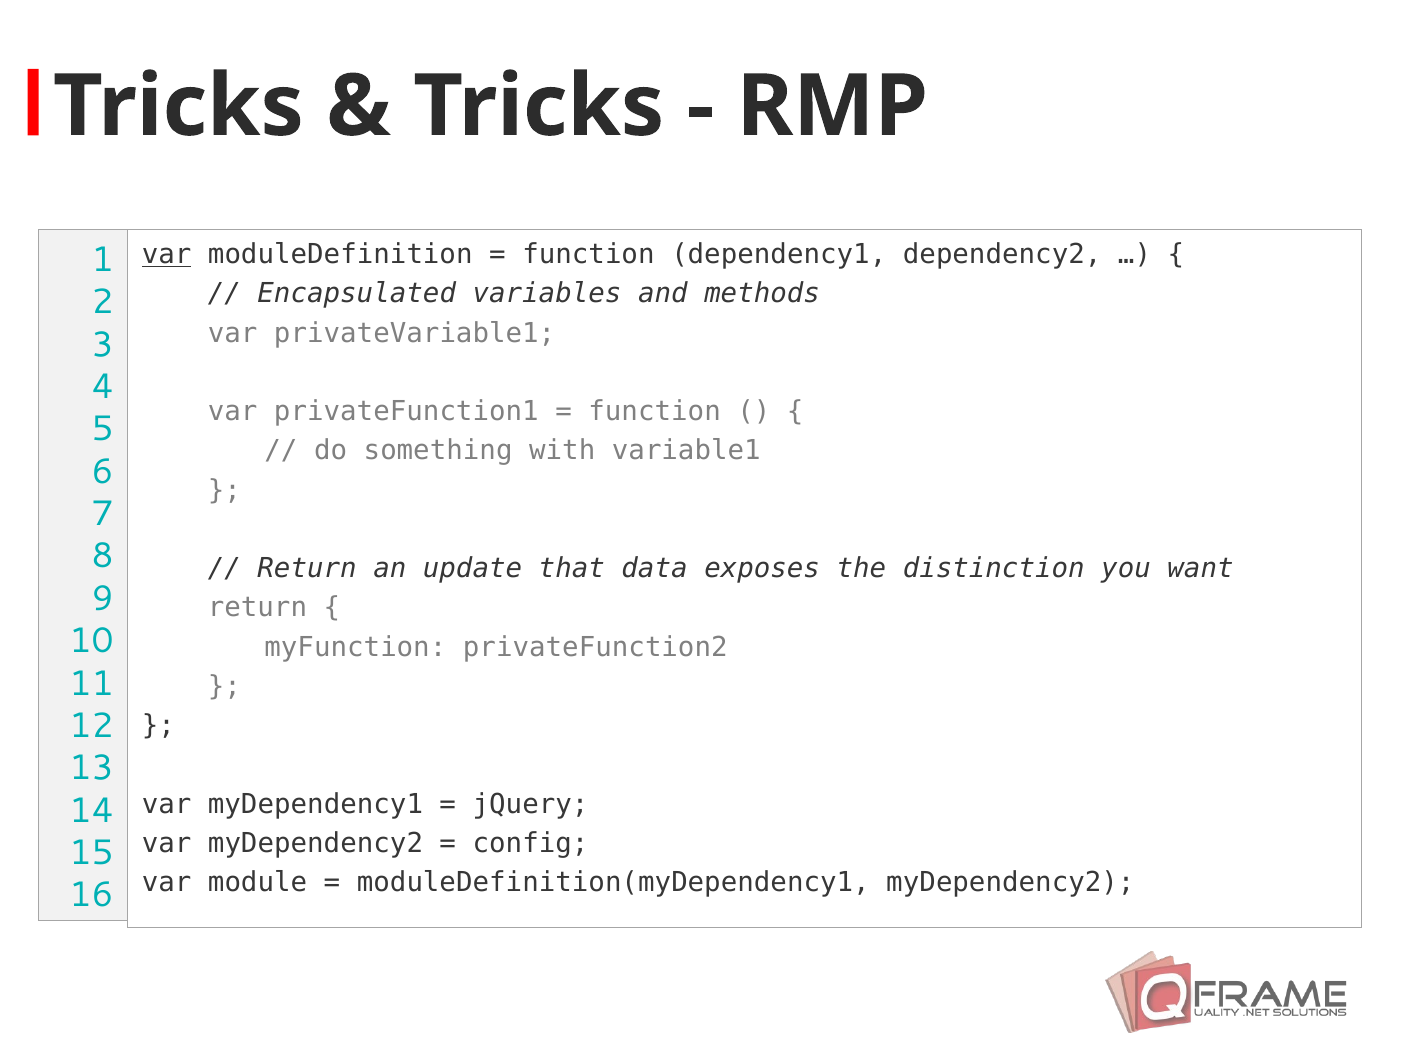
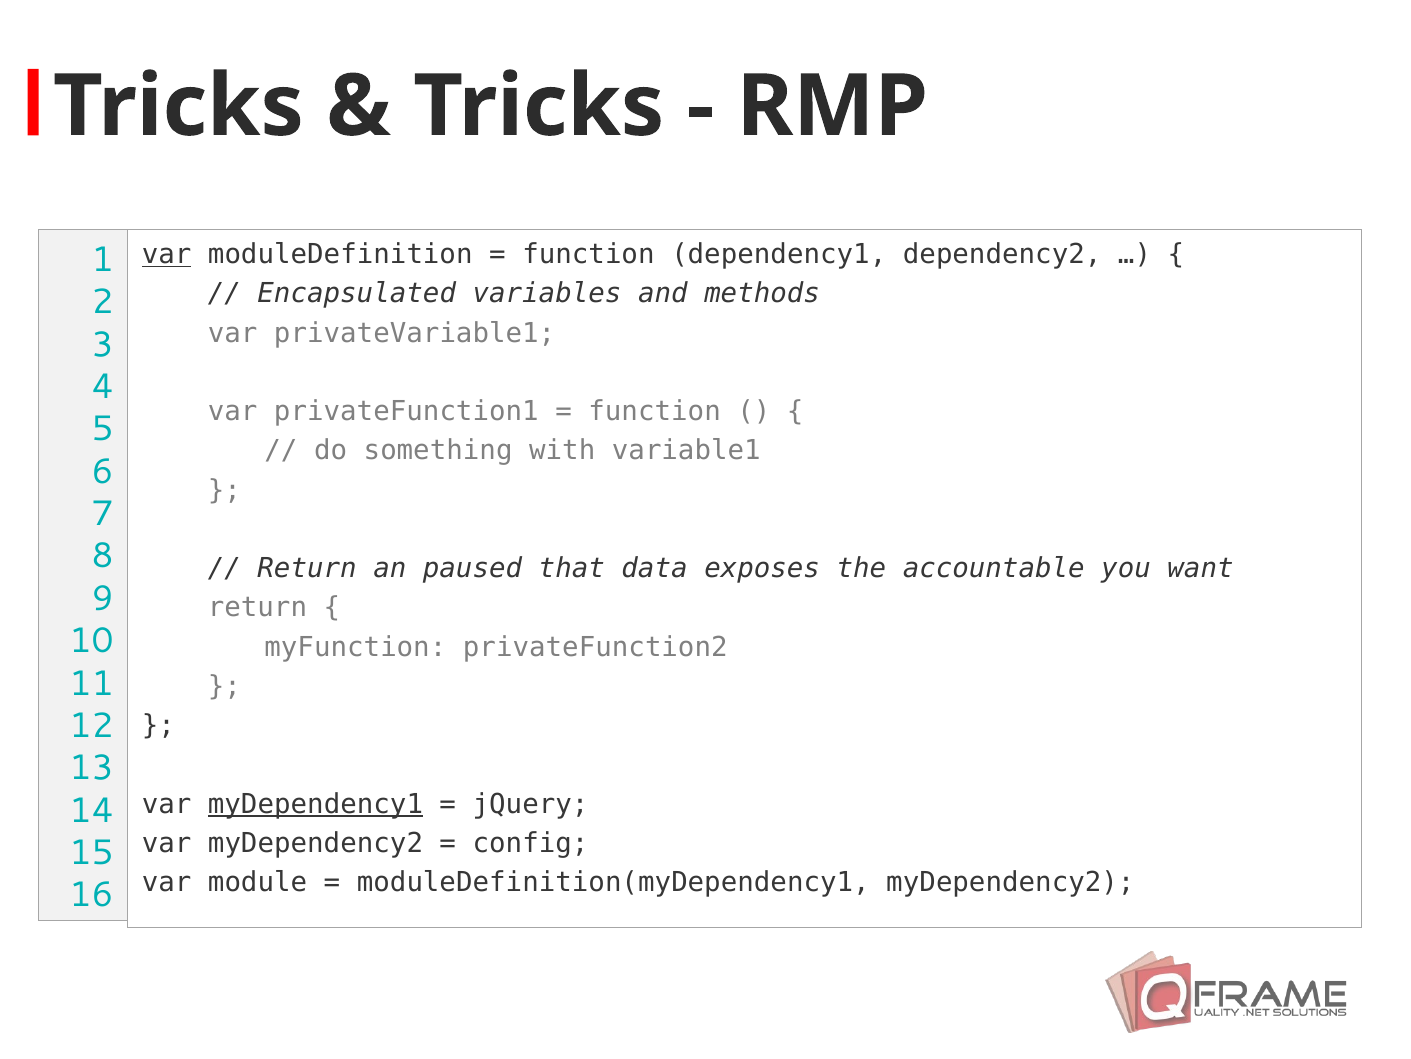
update: update -> paused
distinction: distinction -> accountable
myDependency1 underline: none -> present
